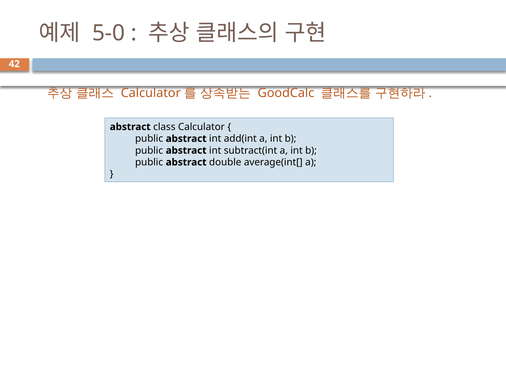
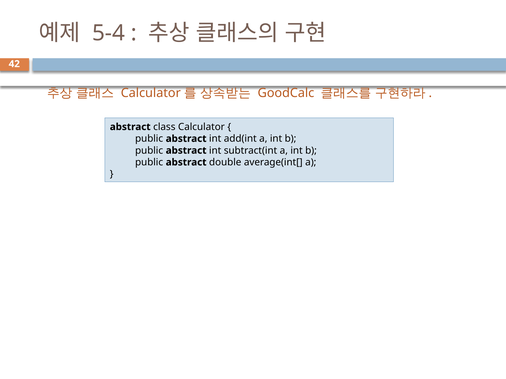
5-0: 5-0 -> 5-4
